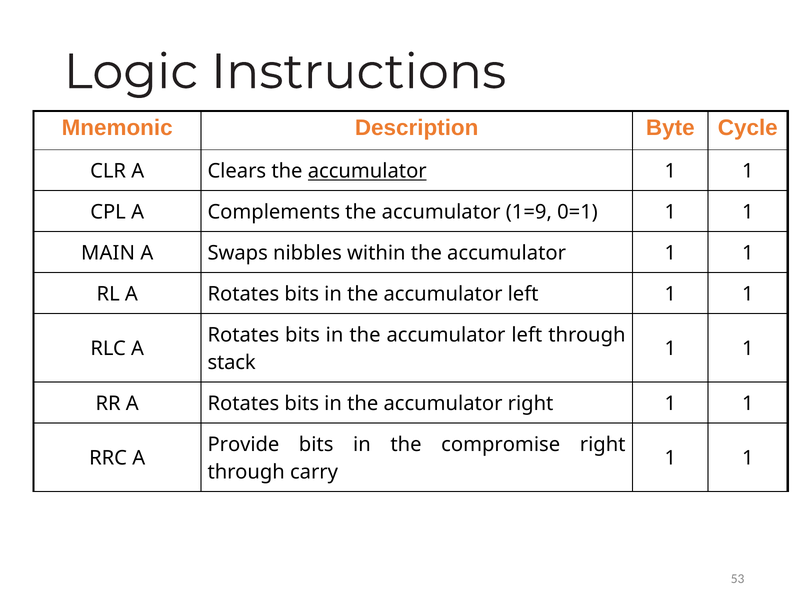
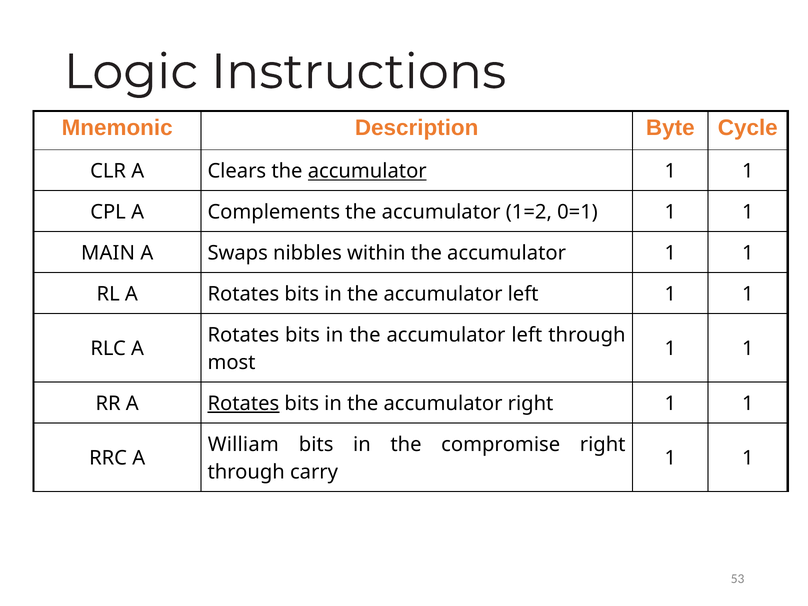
1=9: 1=9 -> 1=2
stack: stack -> most
Rotates at (243, 404) underline: none -> present
Provide: Provide -> William
